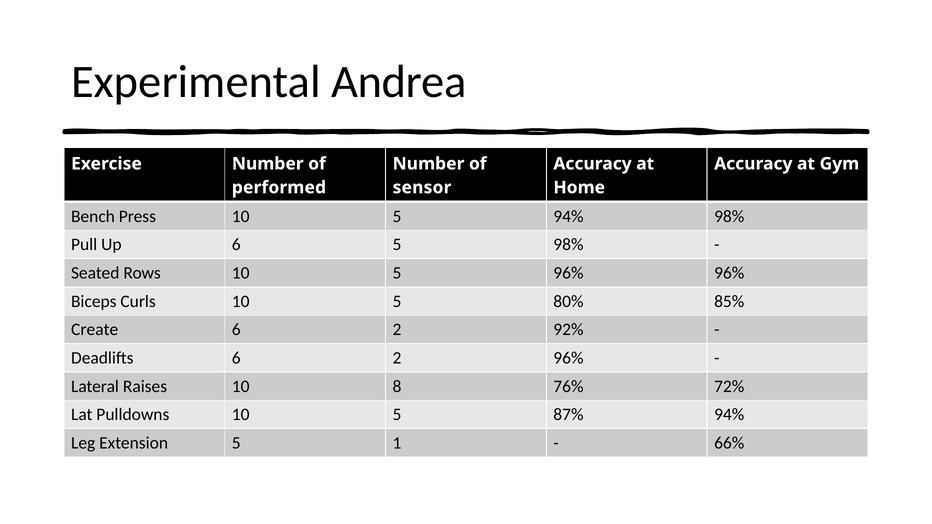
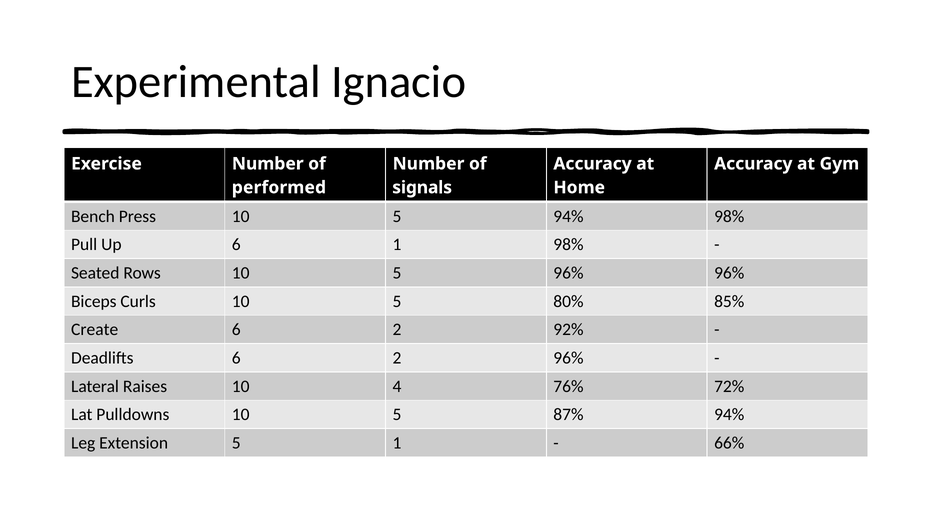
Andrea: Andrea -> Ignacio
sensor: sensor -> signals
6 5: 5 -> 1
8: 8 -> 4
